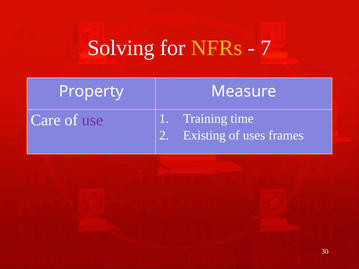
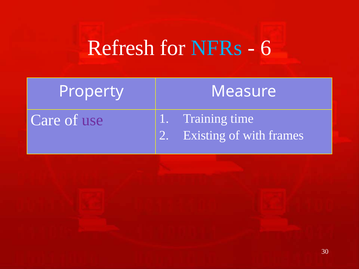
Solving: Solving -> Refresh
NFRs colour: yellow -> light blue
7: 7 -> 6
uses: uses -> with
